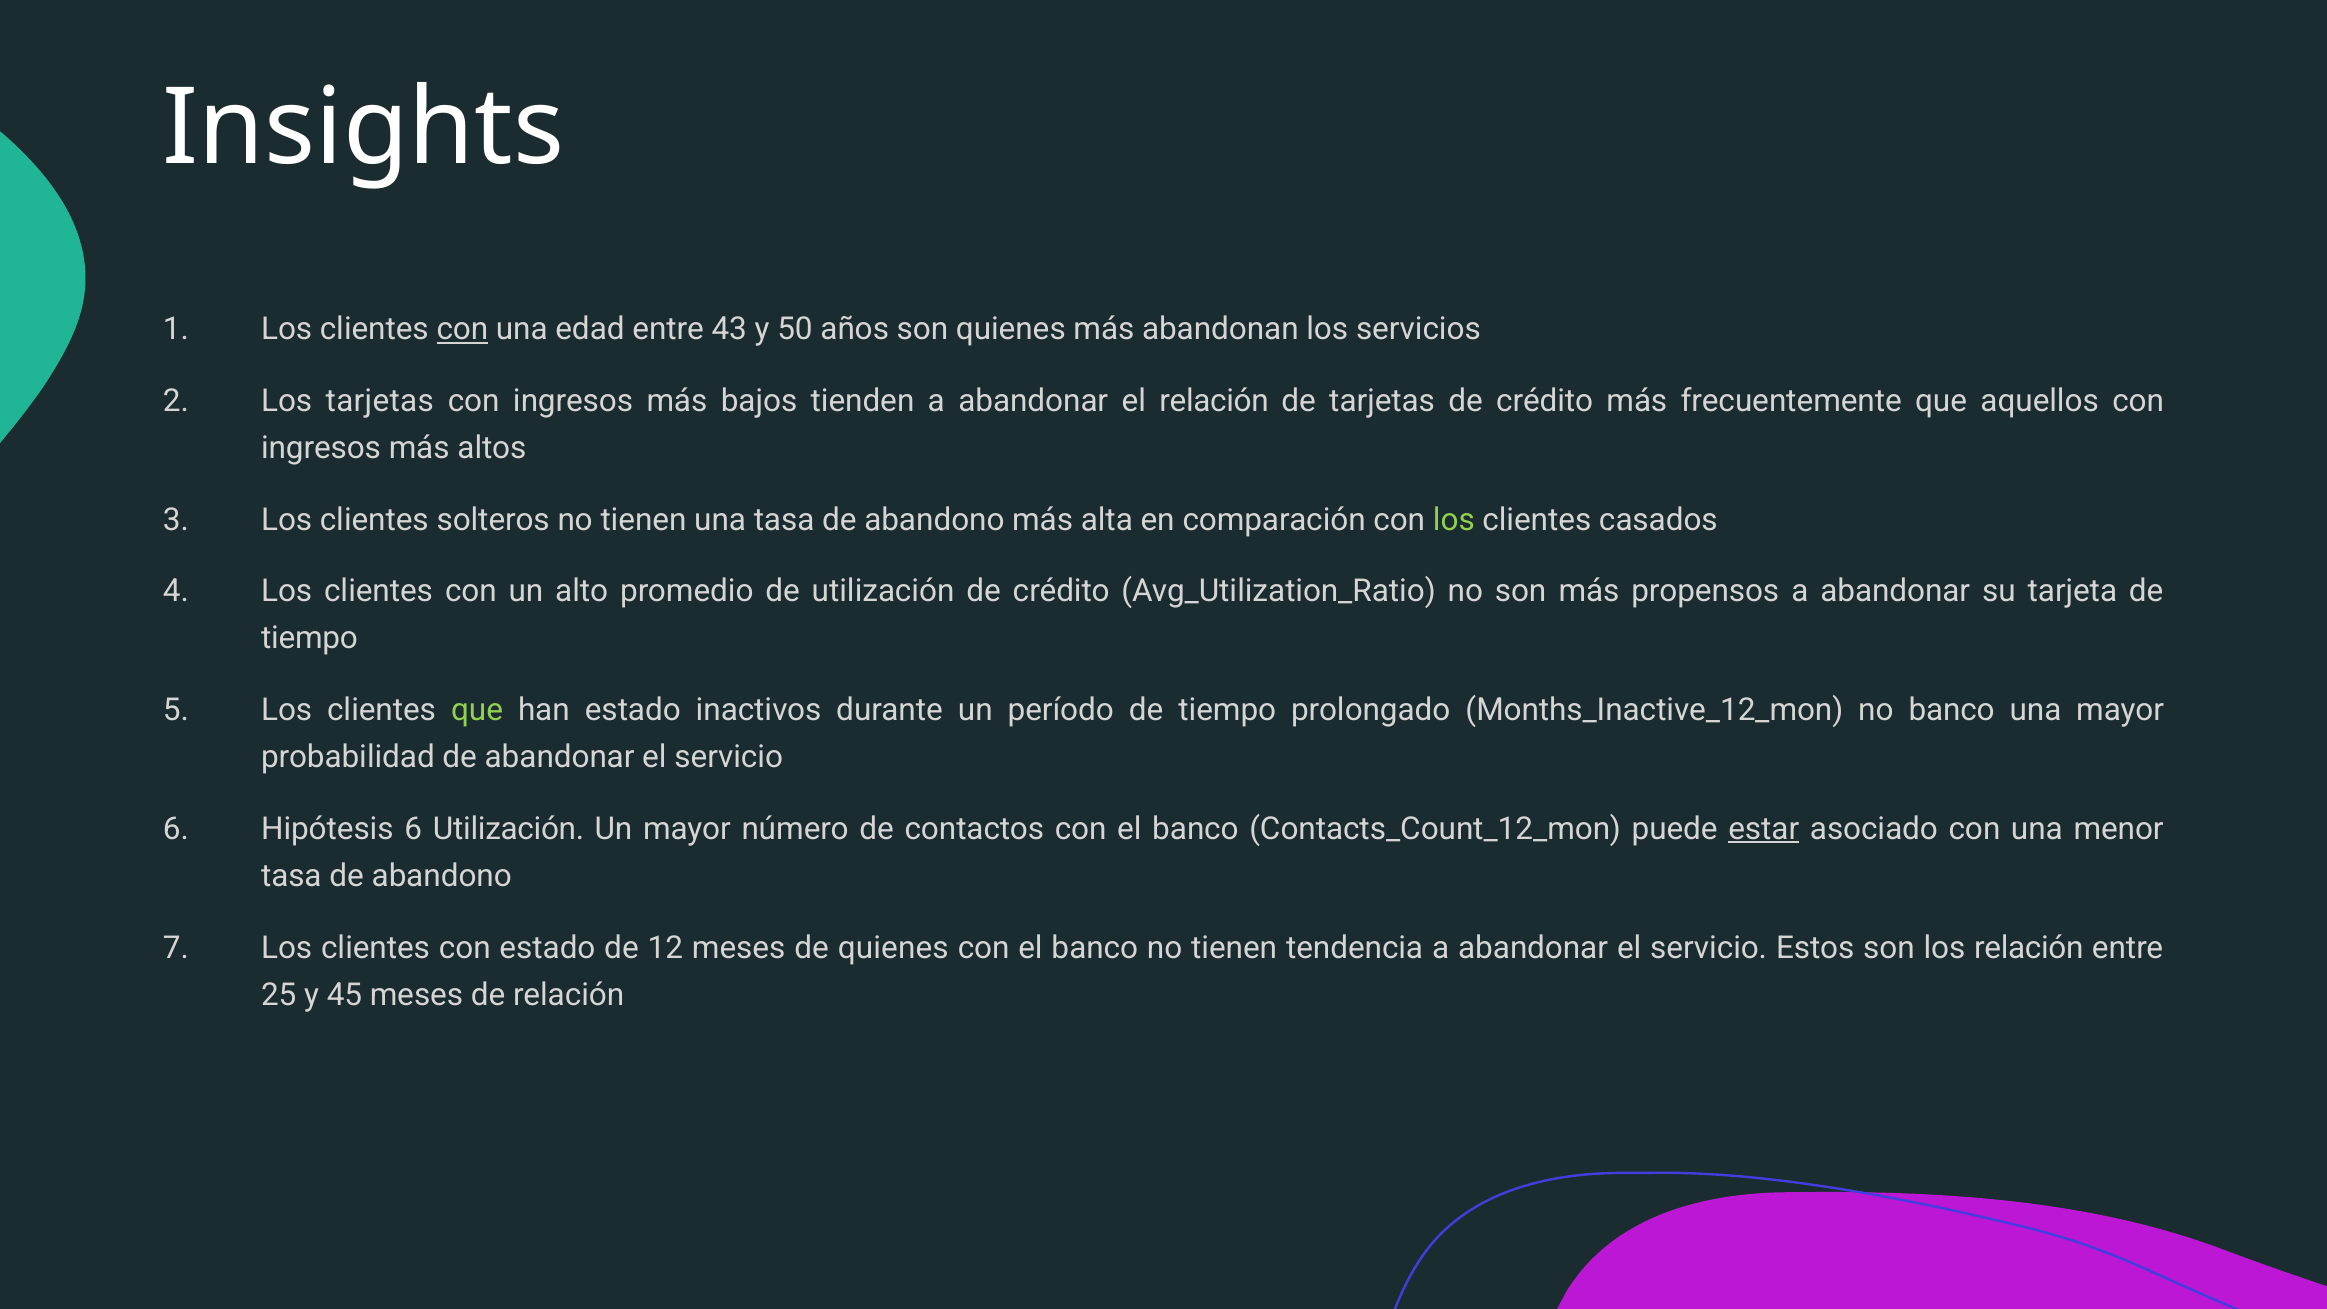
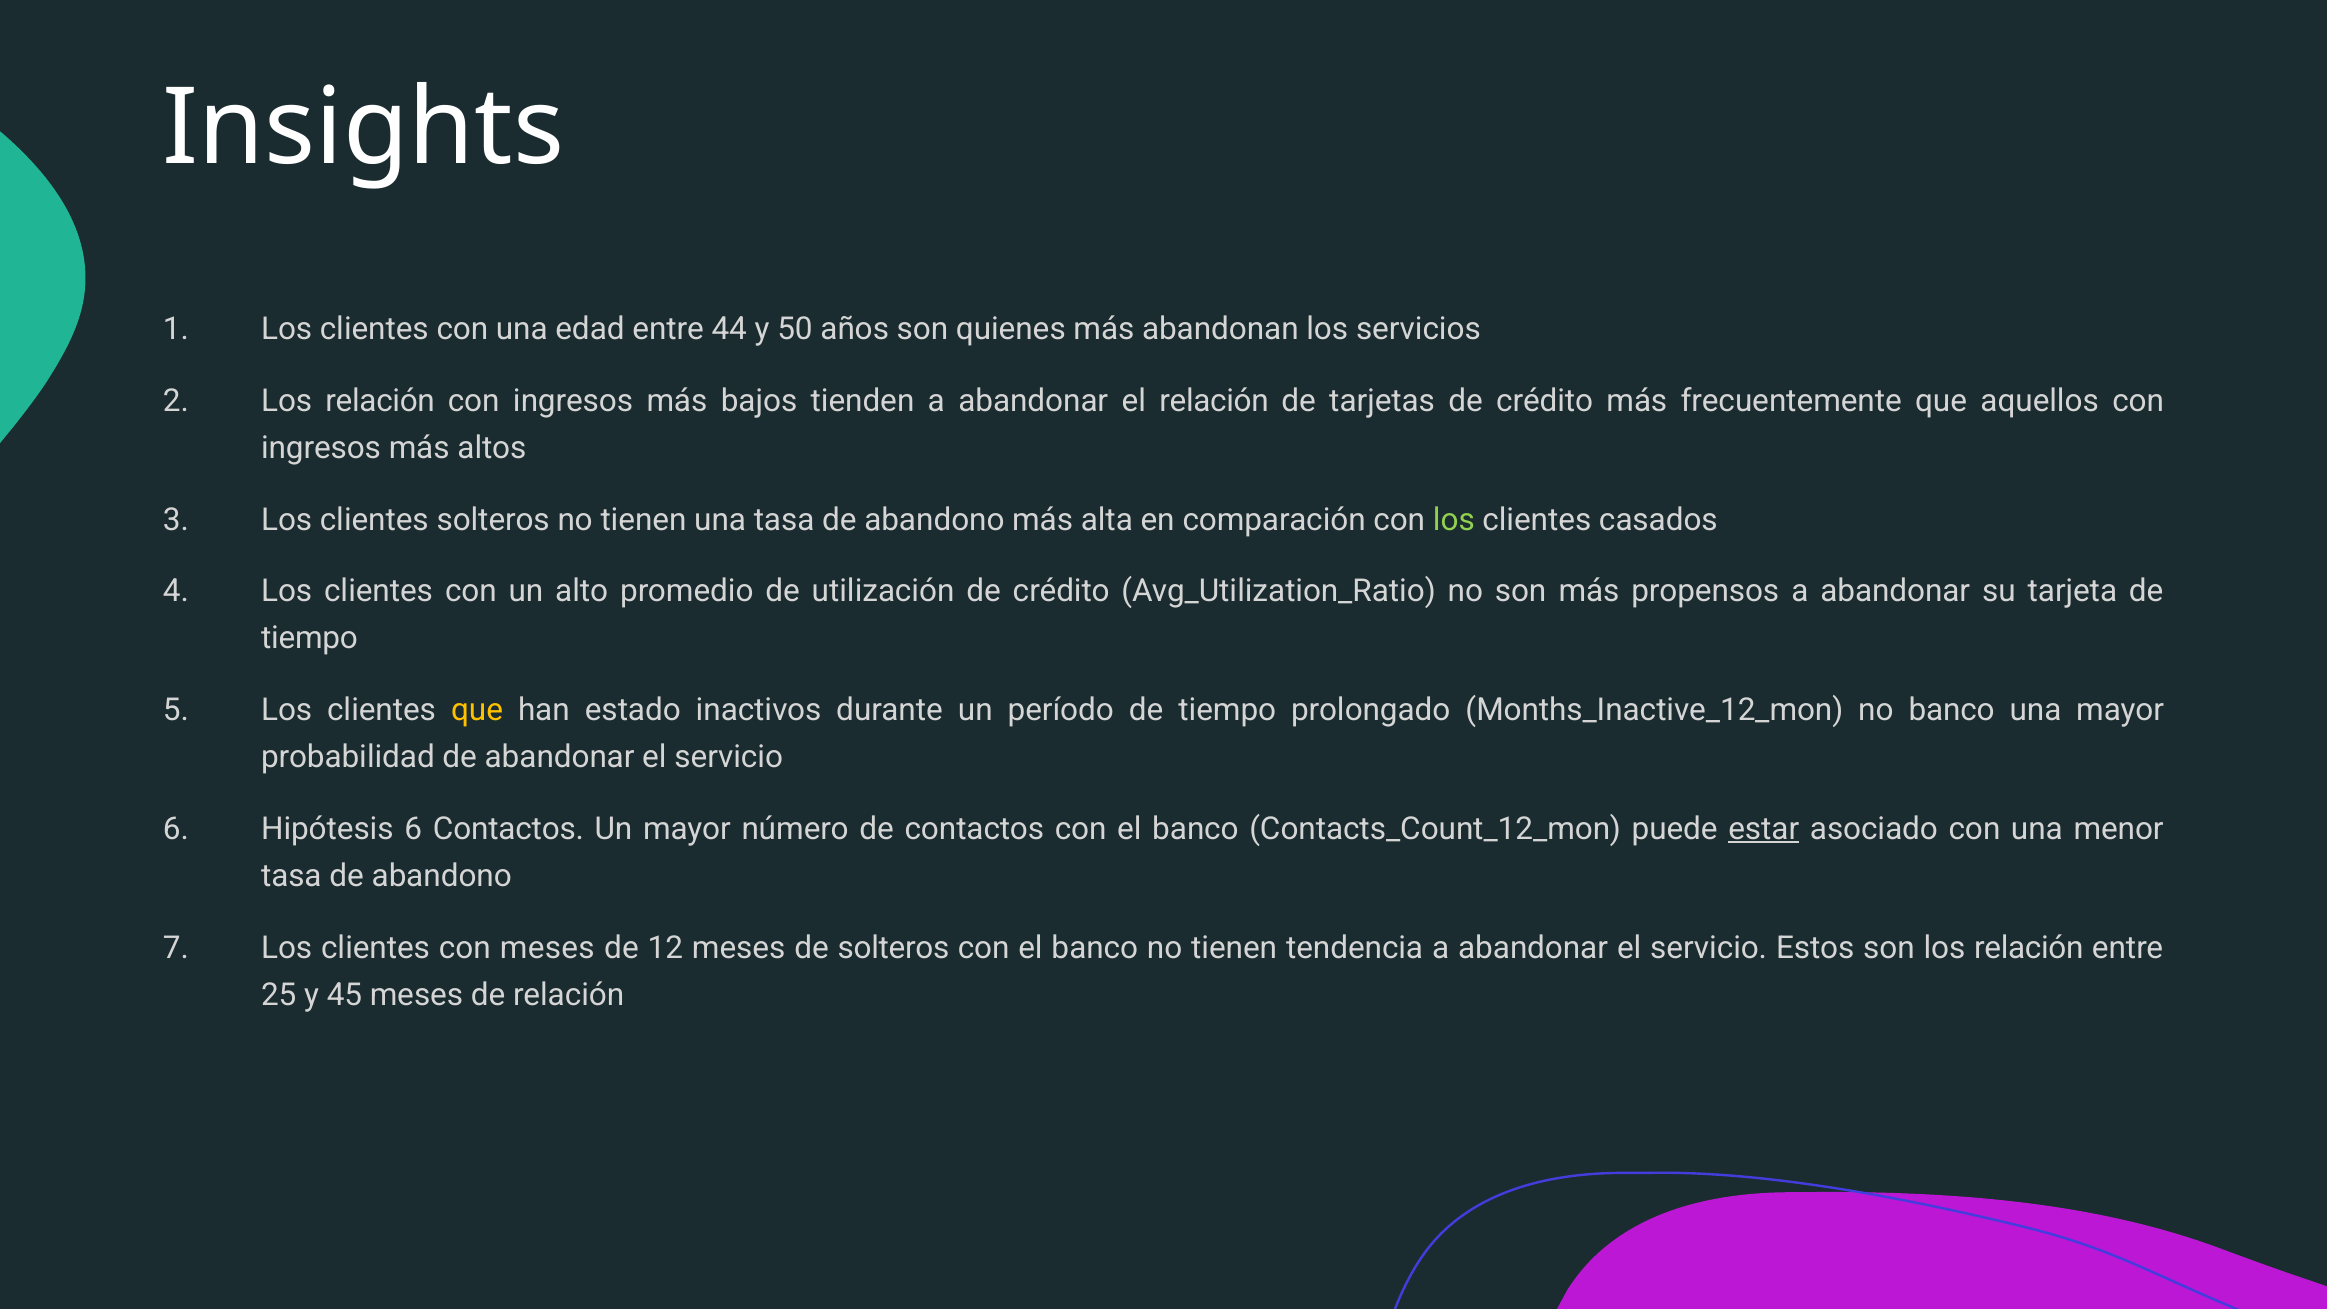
con at (462, 329) underline: present -> none
43: 43 -> 44
tarjetas at (380, 401): tarjetas -> relación
que at (477, 710) colour: light green -> yellow
6 Utilización: Utilización -> Contactos
con estado: estado -> meses
de quienes: quienes -> solteros
